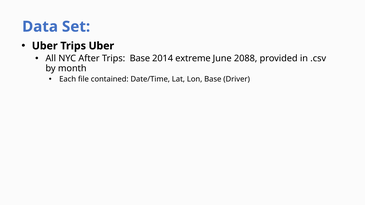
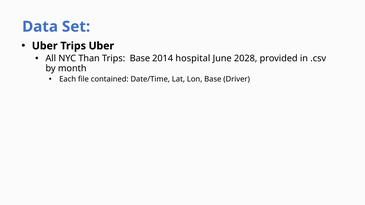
After: After -> Than
extreme: extreme -> hospital
2088: 2088 -> 2028
